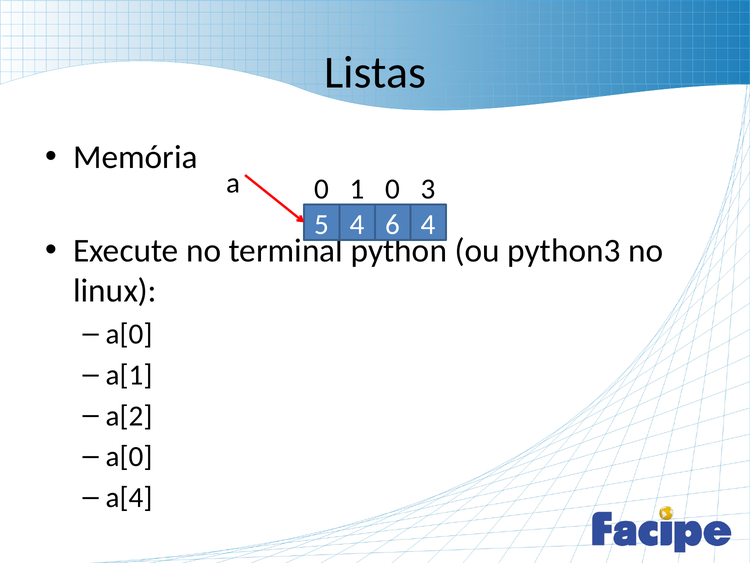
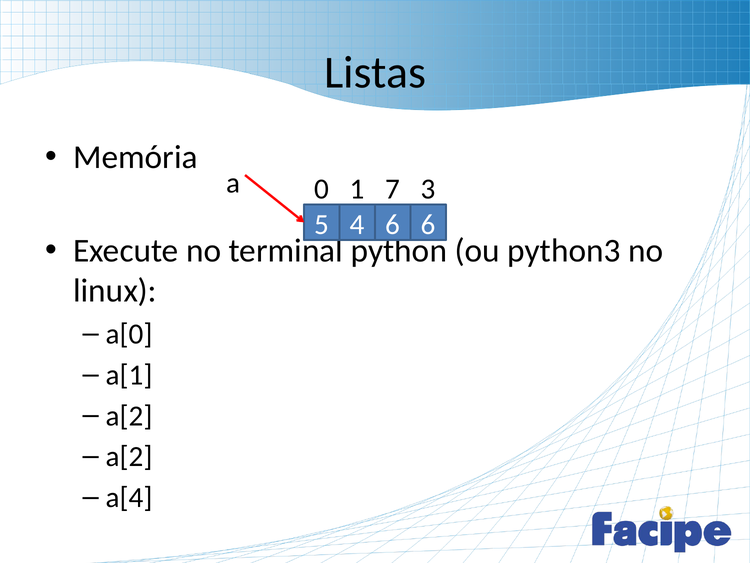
1 0: 0 -> 7
6 4: 4 -> 6
a[0 at (129, 456): a[0 -> a[2
